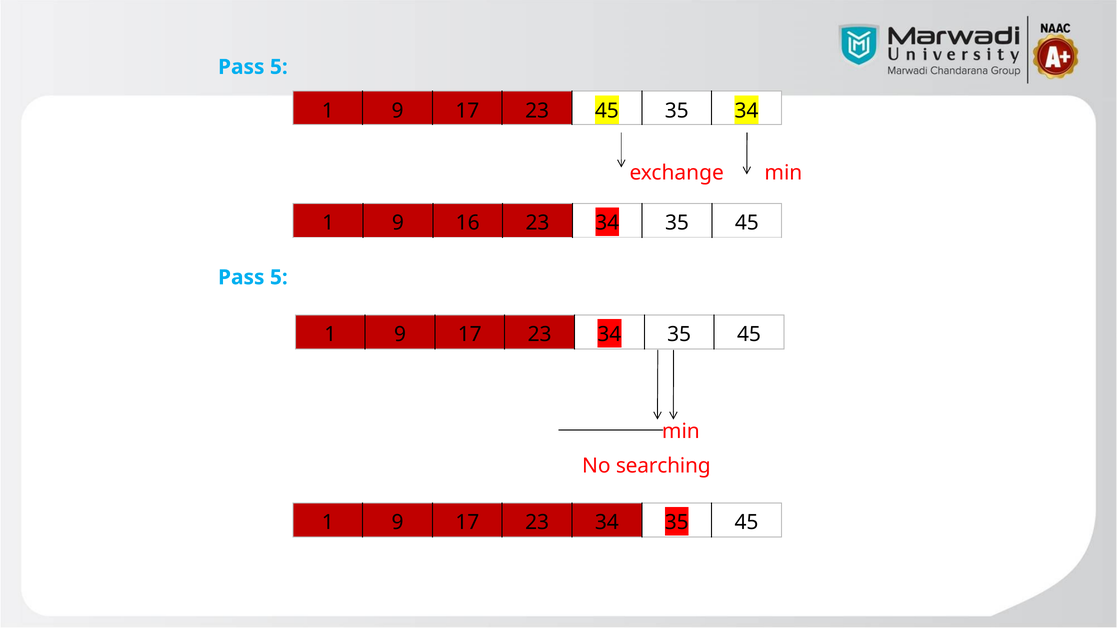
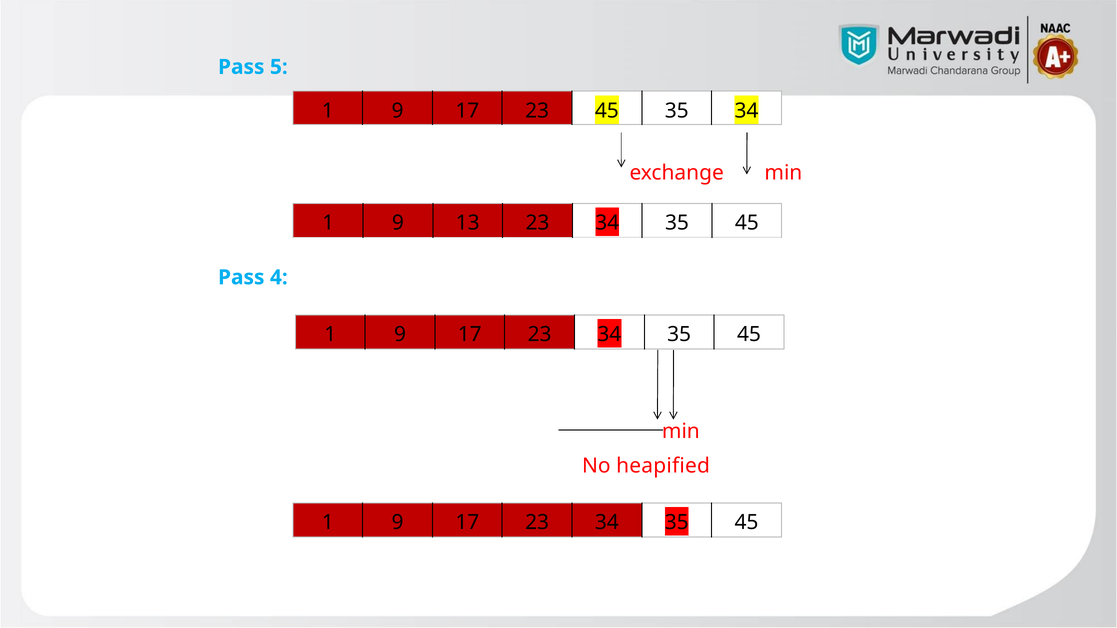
16: 16 -> 13
5 at (279, 277): 5 -> 4
searching: searching -> heapified
